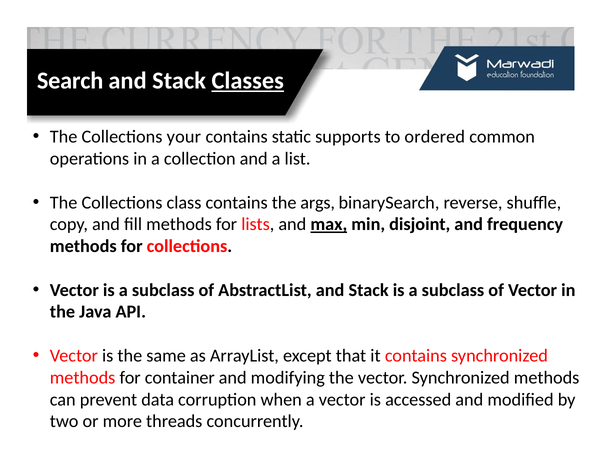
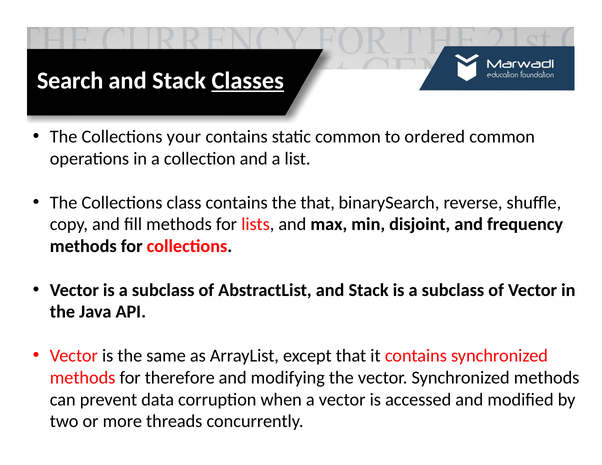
static supports: supports -> common
the args: args -> that
max underline: present -> none
container: container -> therefore
